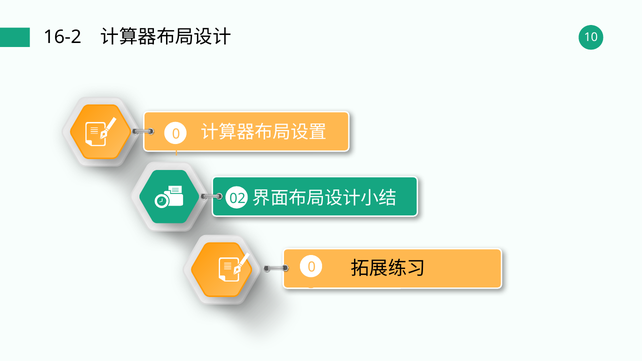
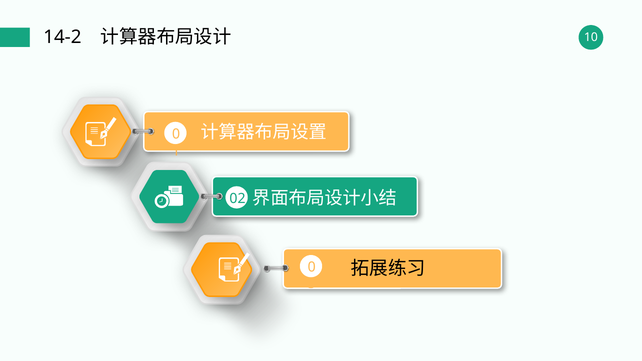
16-2: 16-2 -> 14-2
